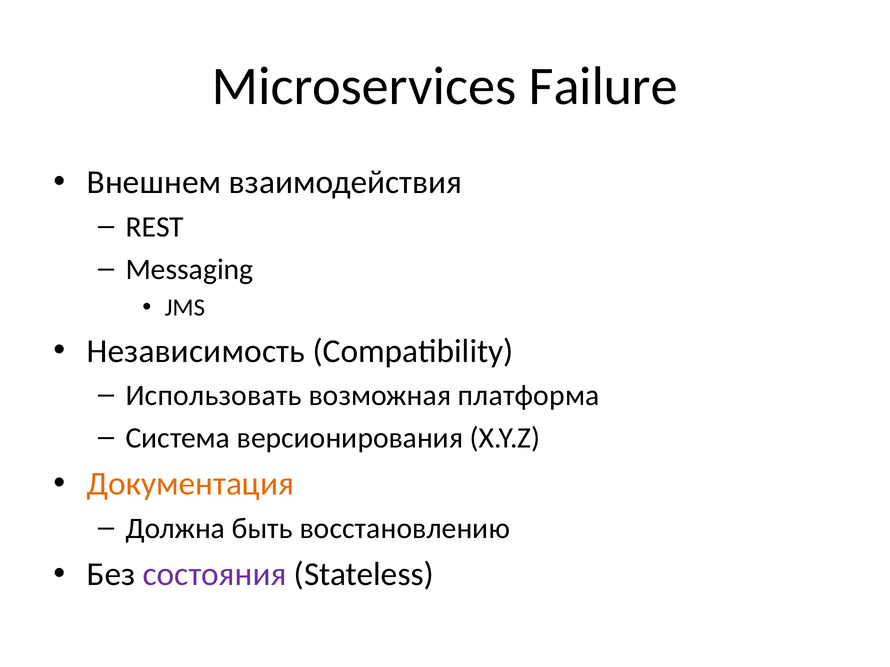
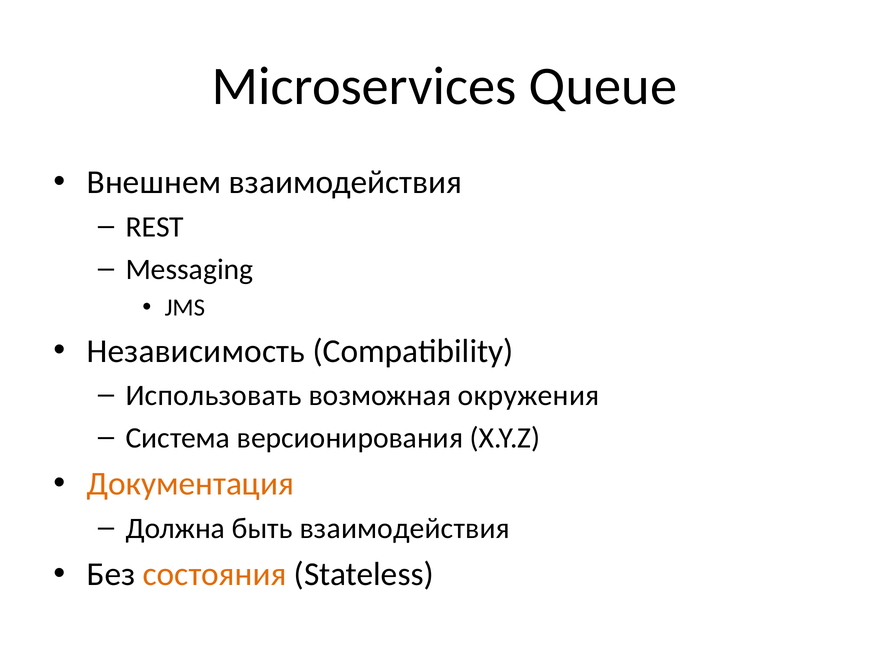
Failure: Failure -> Queue
платформа: платформа -> окружения
быть восстановлению: восстановлению -> взаимодействия
состояния colour: purple -> orange
